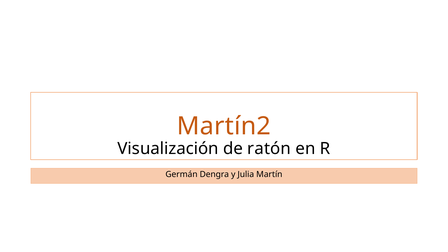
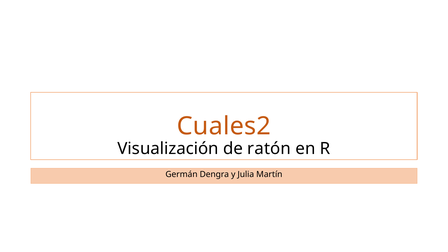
Martín2: Martín2 -> Cuales2
